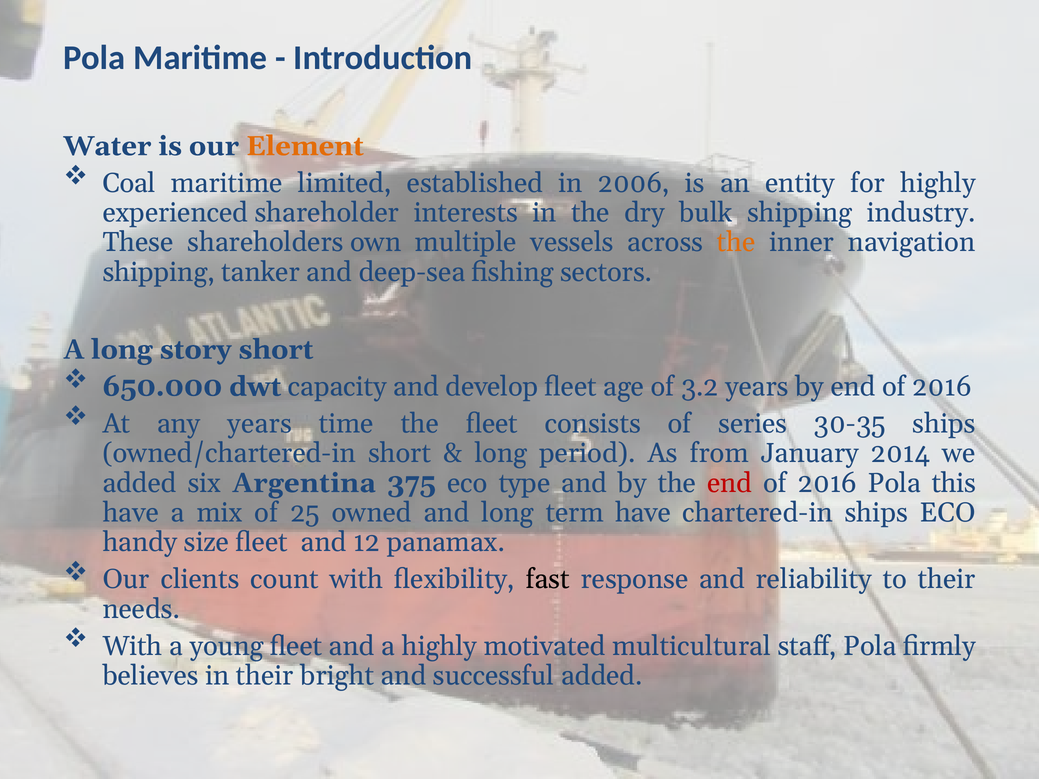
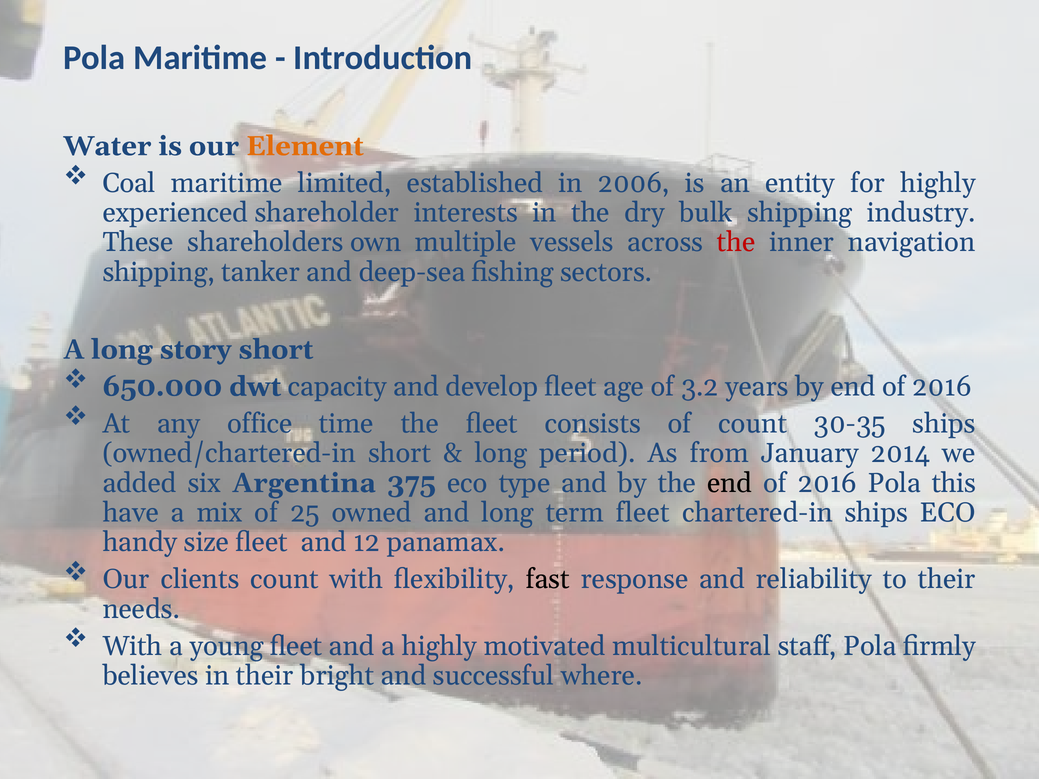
the at (736, 243) colour: orange -> red
any years: years -> office
of series: series -> count
end at (730, 483) colour: red -> black
term have: have -> fleet
successful added: added -> where
